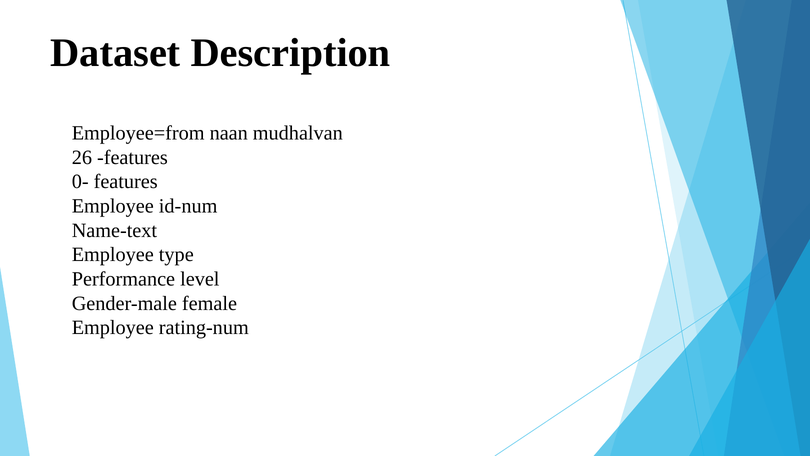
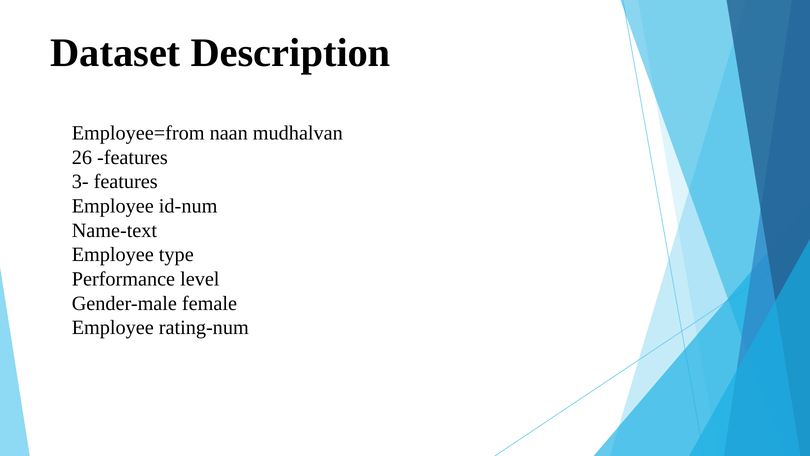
0-: 0- -> 3-
